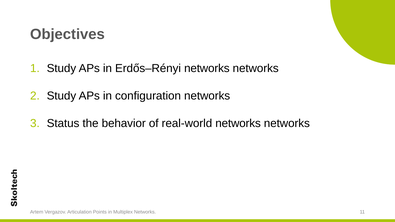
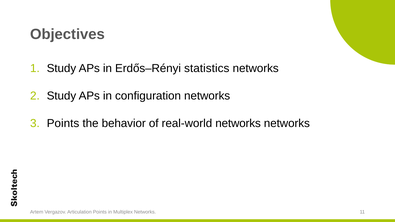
Erdős–Rényi networks: networks -> statistics
Status at (63, 124): Status -> Points
